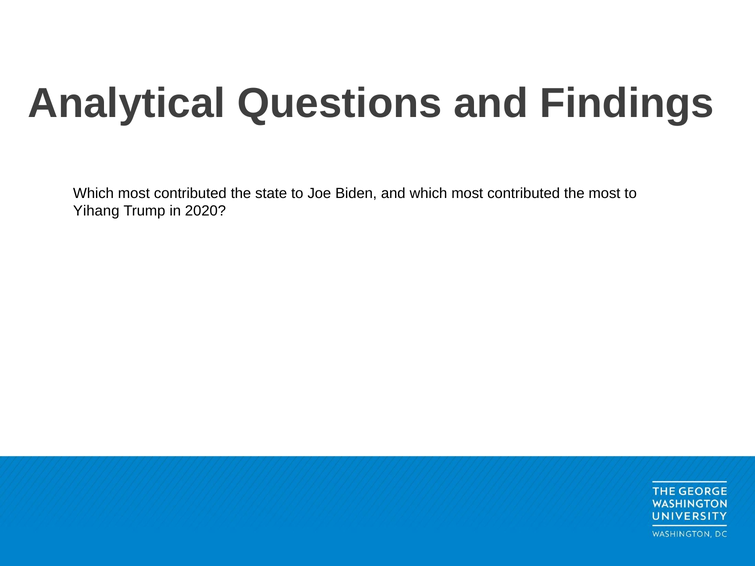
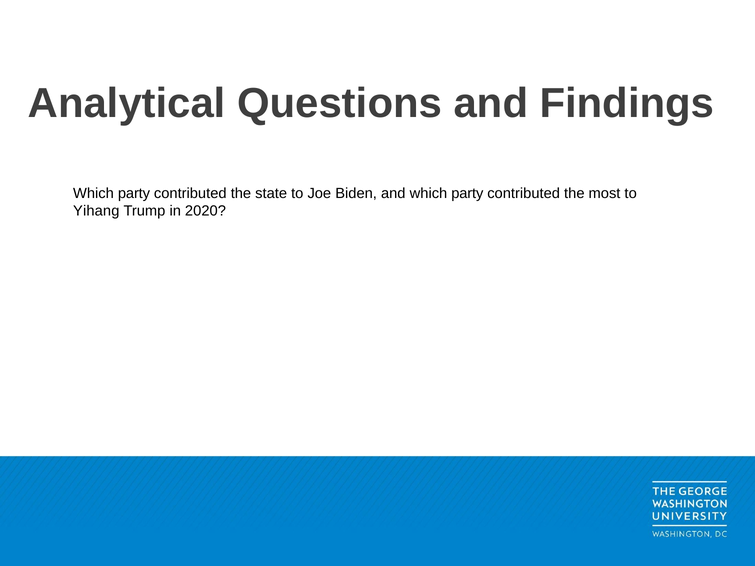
most at (134, 193): most -> party
and which most: most -> party
